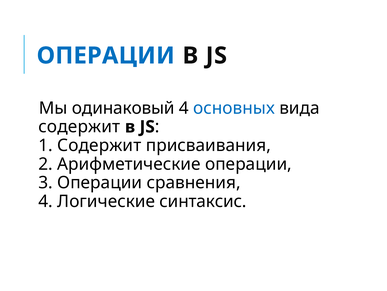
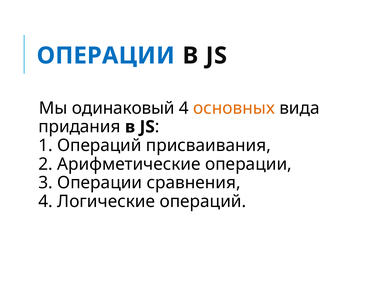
основных colour: blue -> orange
содержит at (79, 126): содержит -> придания
1 Содержит: Содержит -> Операций
Логические синтаксис: синтаксис -> операций
